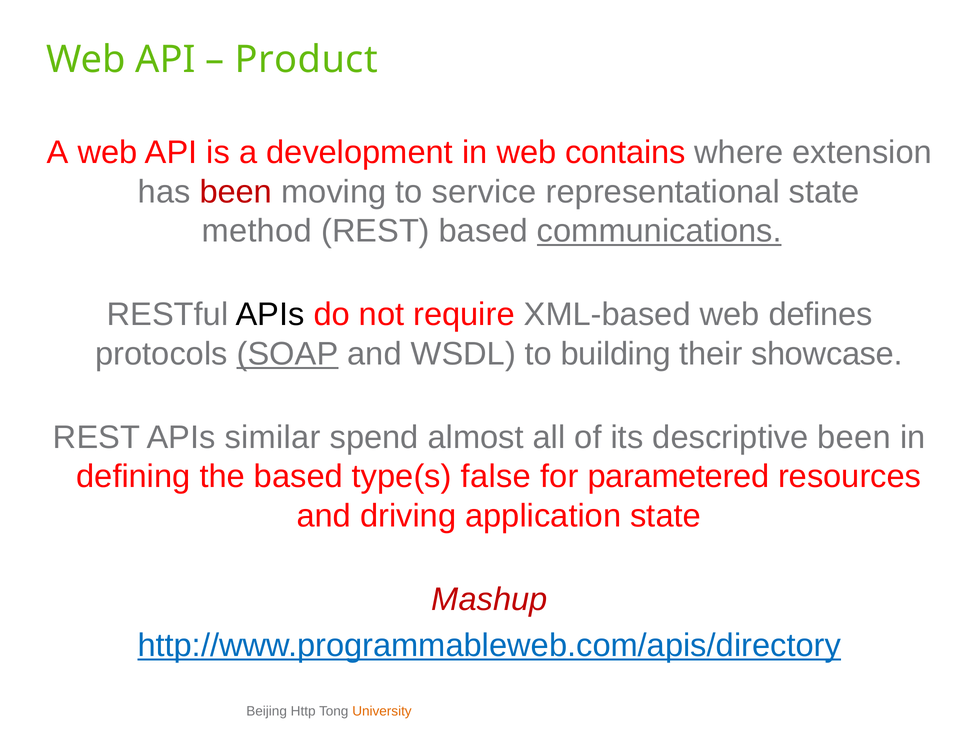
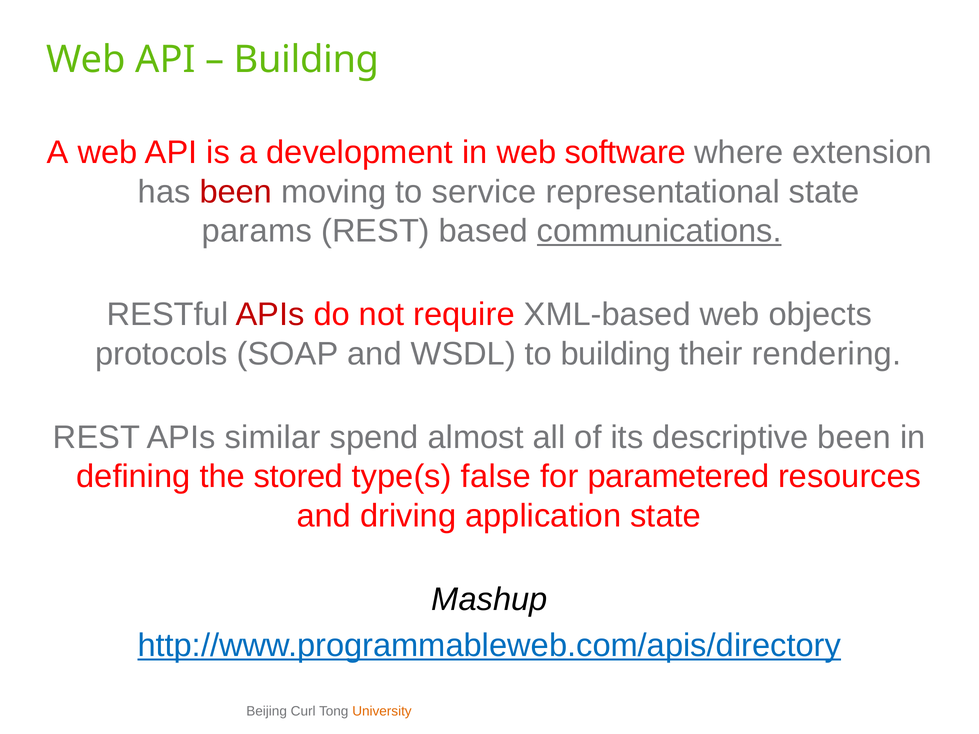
Product at (306, 60): Product -> Building
contains: contains -> software
method: method -> params
APIs at (270, 315) colour: black -> red
defines: defines -> objects
SOAP underline: present -> none
showcase: showcase -> rendering
the based: based -> stored
Mashup colour: red -> black
Http: Http -> Curl
